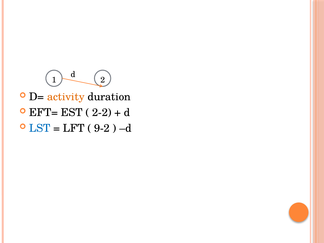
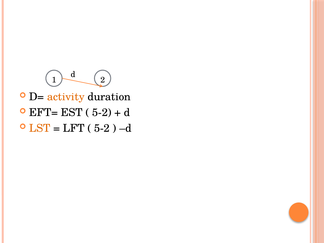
2-2 at (102, 113): 2-2 -> 5-2
LST colour: blue -> orange
9-2 at (102, 128): 9-2 -> 5-2
